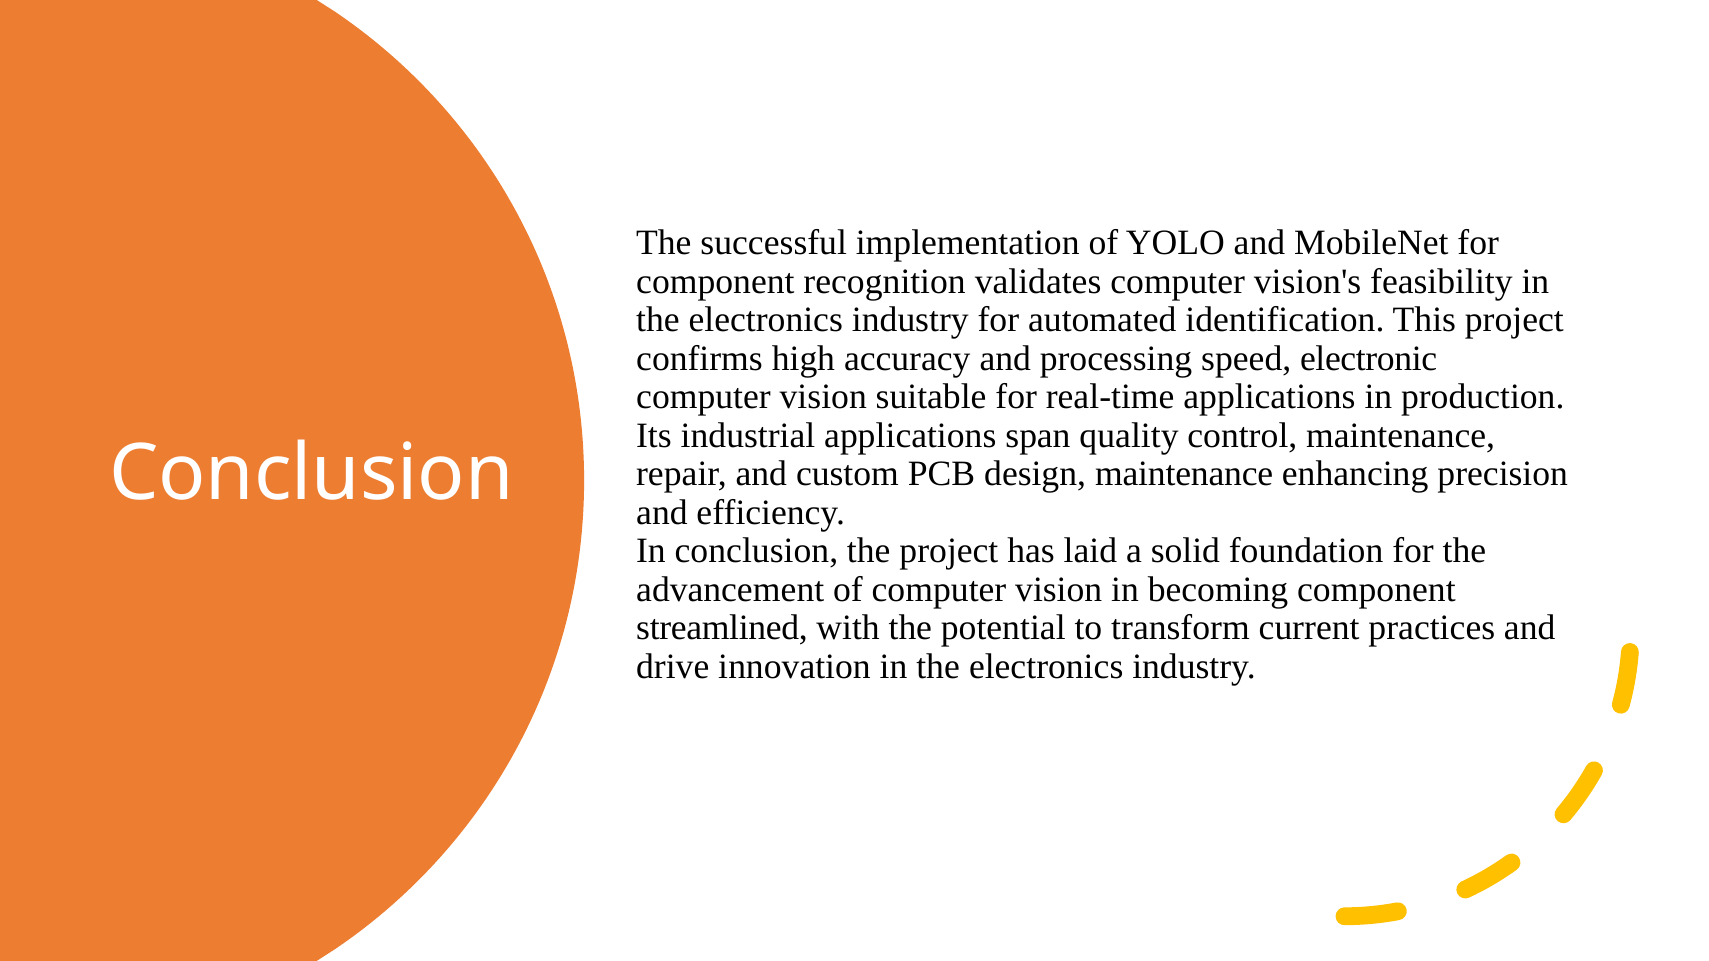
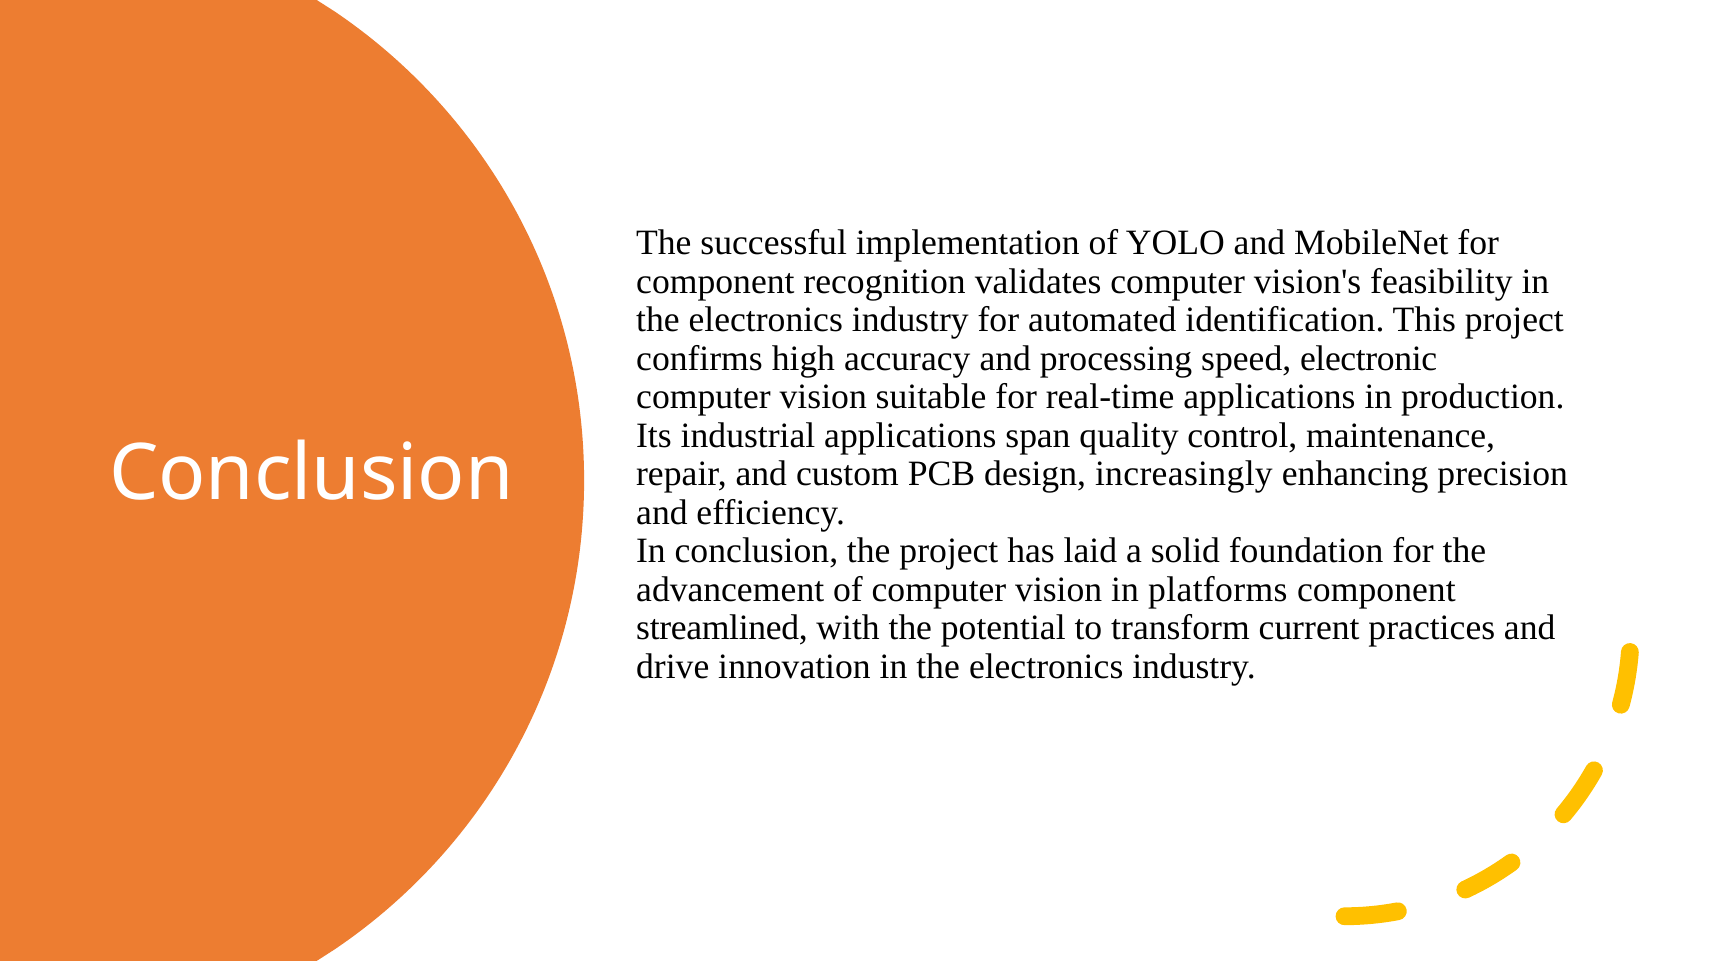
design maintenance: maintenance -> increasingly
becoming: becoming -> platforms
